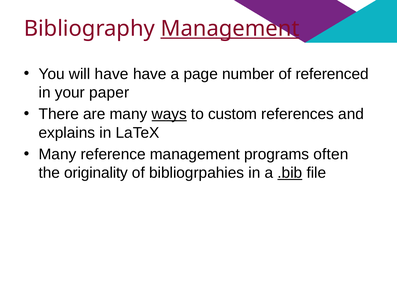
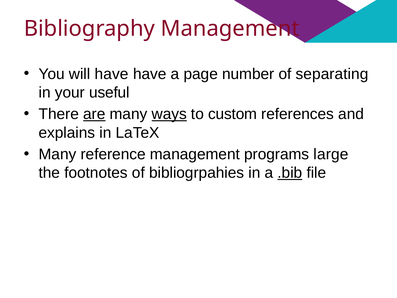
Management at (230, 29) underline: present -> none
referenced: referenced -> separating
paper: paper -> useful
are underline: none -> present
often: often -> large
originality: originality -> footnotes
